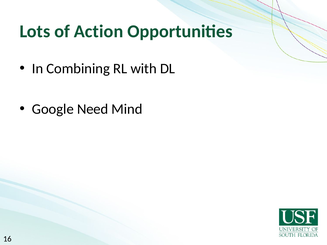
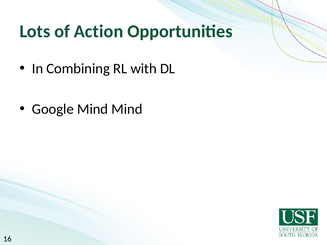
Google Need: Need -> Mind
